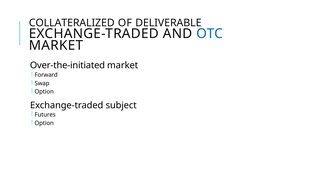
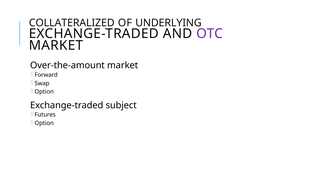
DELIVERABLE: DELIVERABLE -> UNDERLYING
OTC colour: blue -> purple
Over-the-initiated: Over-the-initiated -> Over-the-amount
